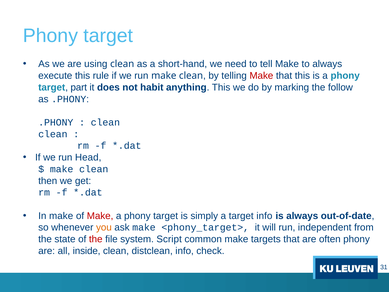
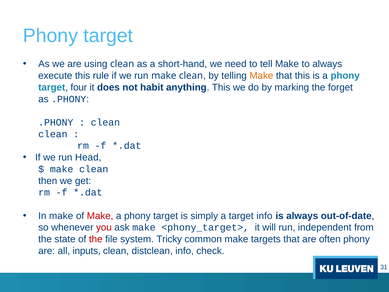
Make at (261, 76) colour: red -> orange
part: part -> four
follow: follow -> forget
you colour: orange -> red
Script: Script -> Tricky
inside: inside -> inputs
